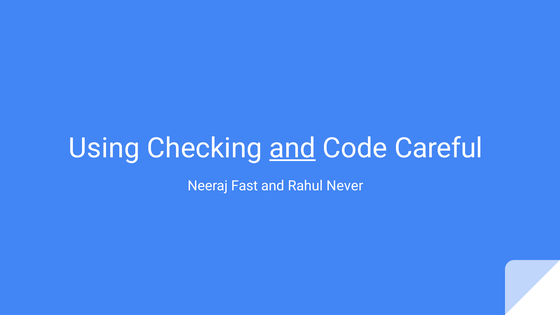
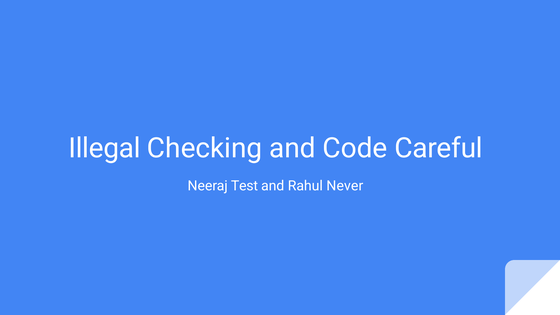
Using: Using -> Illegal
and at (292, 148) underline: present -> none
Fast: Fast -> Test
